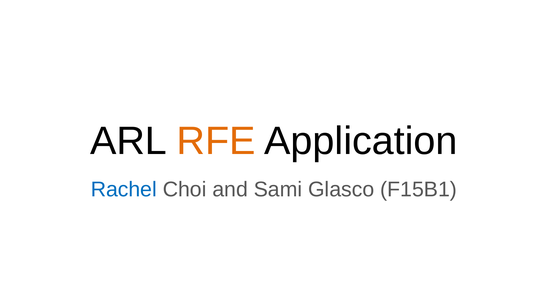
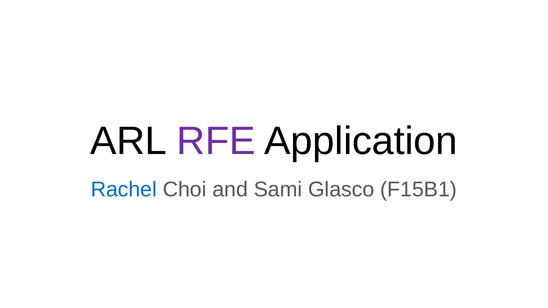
RFE colour: orange -> purple
